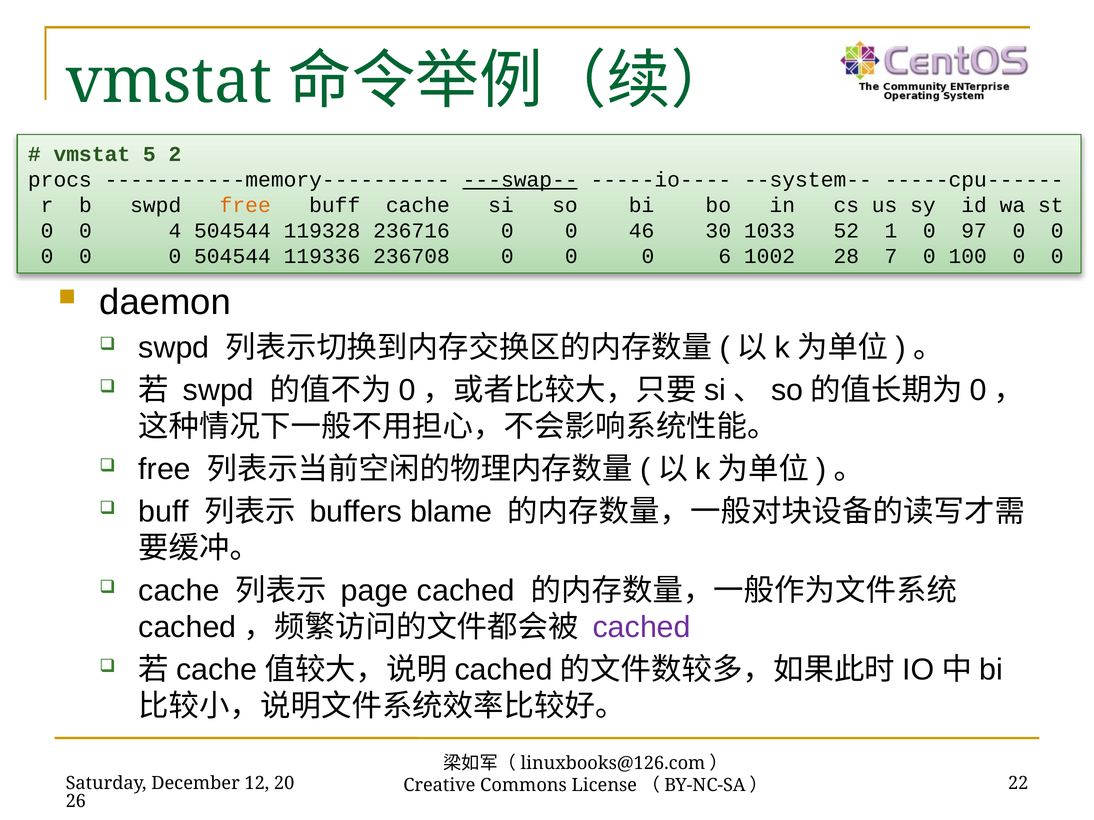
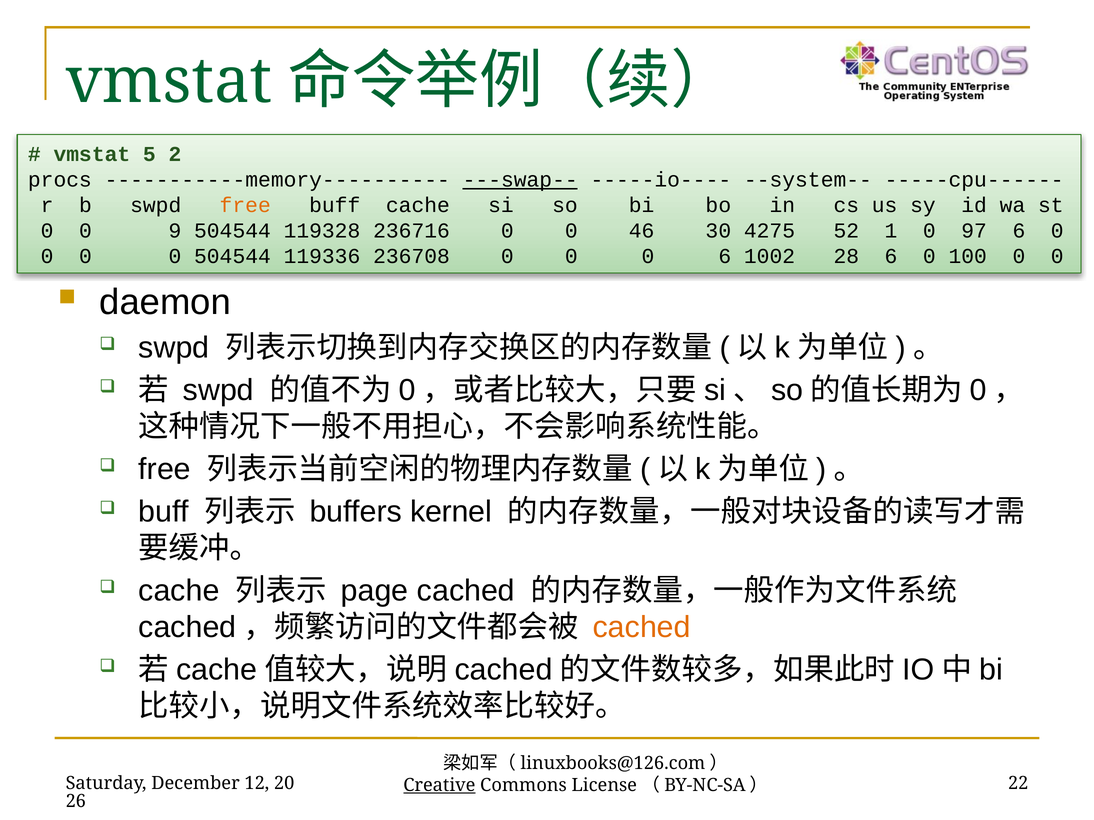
4: 4 -> 9
1033: 1033 -> 4275
97 0: 0 -> 6
28 7: 7 -> 6
blame: blame -> kernel
cached at (642, 628) colour: purple -> orange
Creative underline: none -> present
